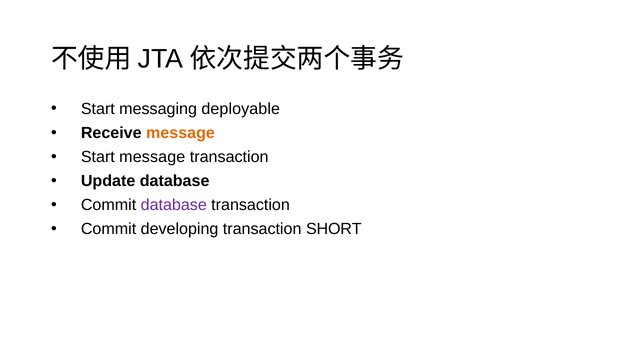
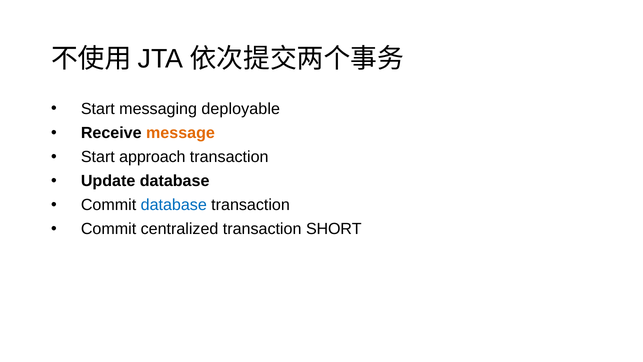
Start message: message -> approach
database at (174, 205) colour: purple -> blue
developing: developing -> centralized
